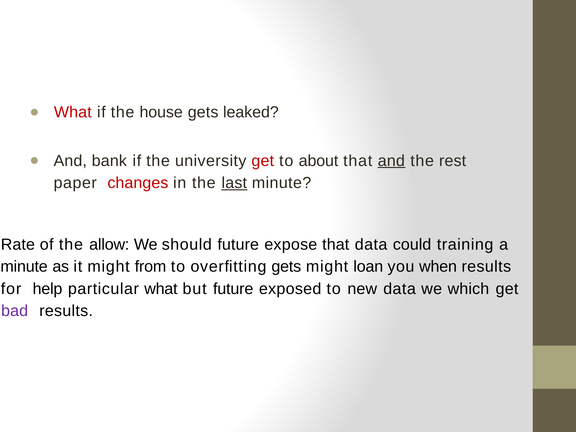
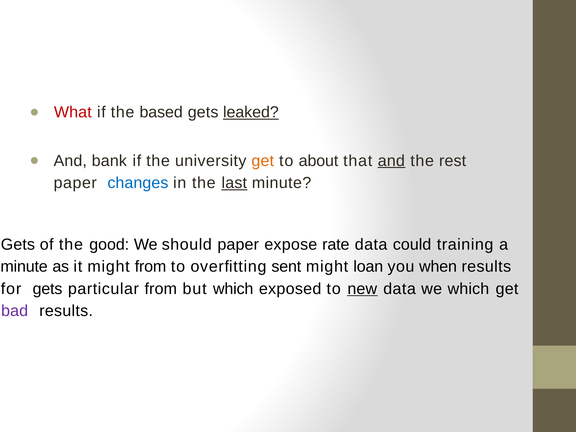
house: house -> based
leaked underline: none -> present
get at (263, 161) colour: red -> orange
changes colour: red -> blue
Rate at (18, 245): Rate -> Gets
allow: allow -> good
should future: future -> paper
expose that: that -> rate
overﬁtting gets: gets -> sent
for help: help -> gets
particular what: what -> from
but future: future -> which
new underline: none -> present
